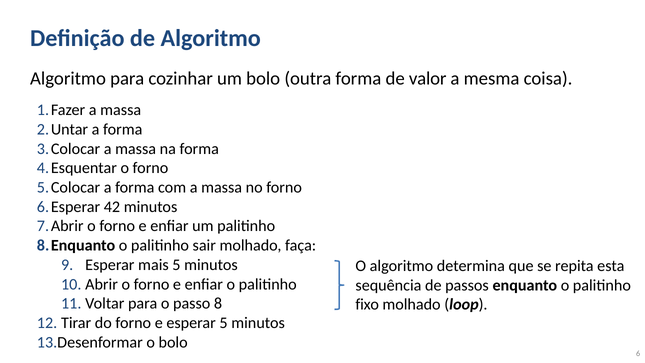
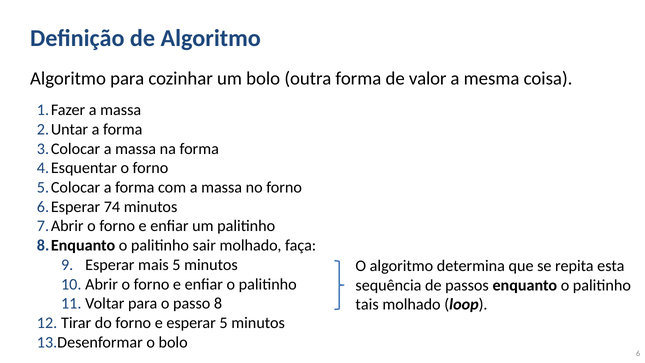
42: 42 -> 74
fixo: fixo -> tais
